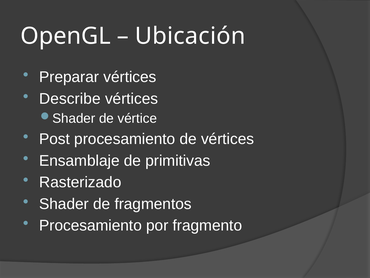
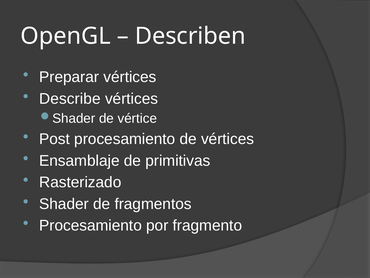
Ubicación: Ubicación -> Describen
